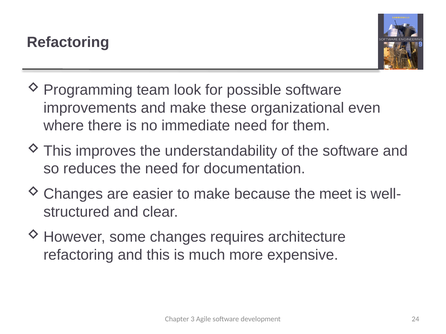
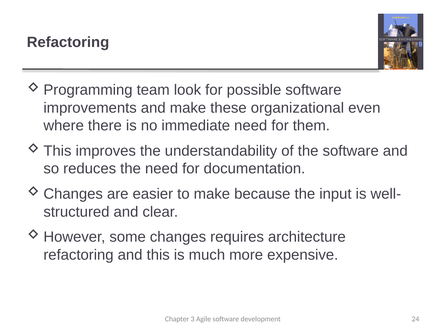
meet: meet -> input
